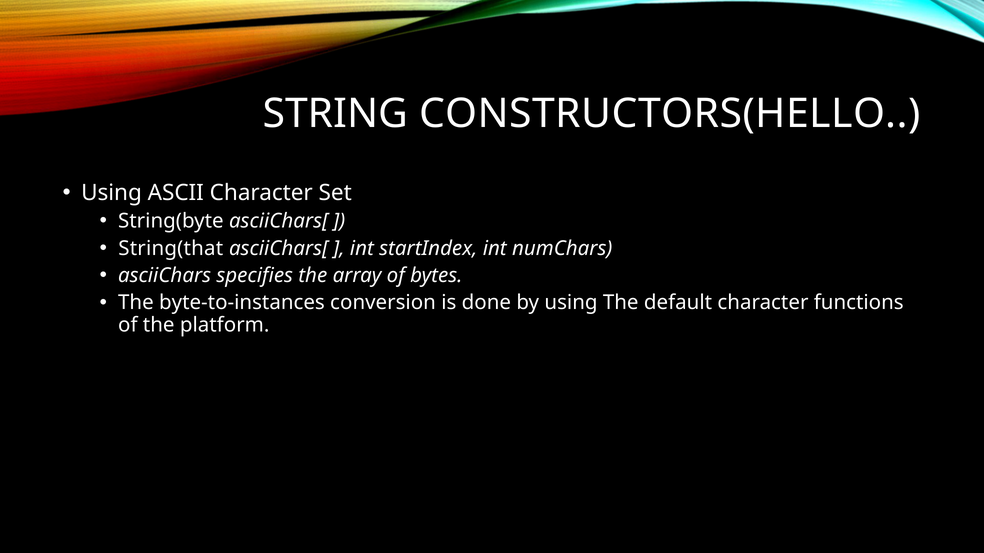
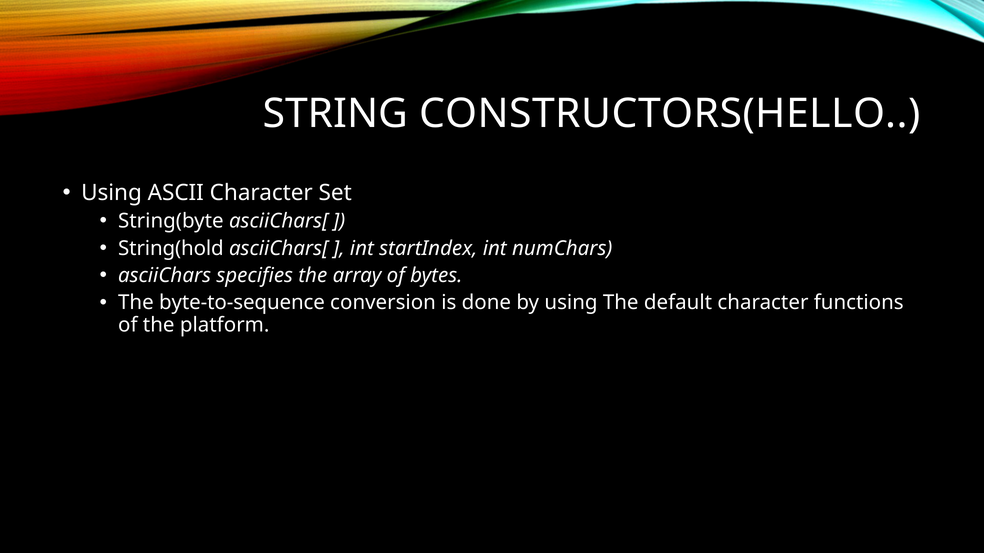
String(that: String(that -> String(hold
byte-to-instances: byte-to-instances -> byte-to-sequence
